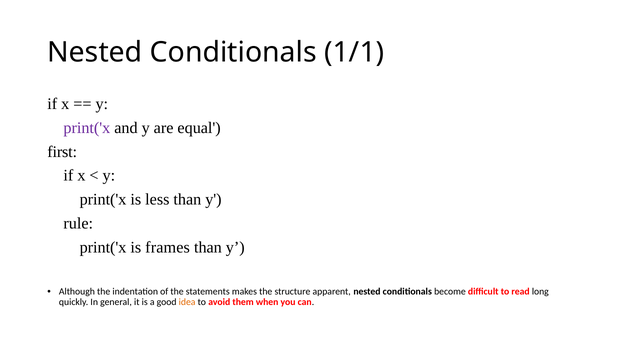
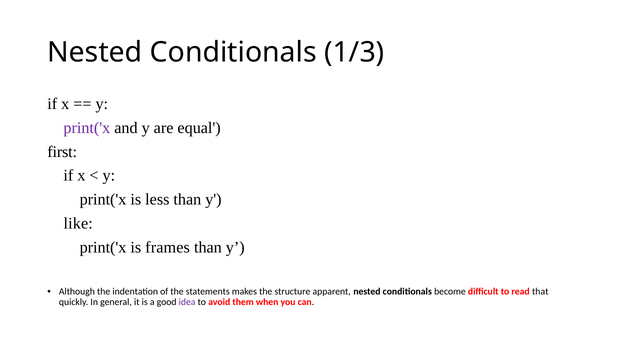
1/1: 1/1 -> 1/3
rule: rule -> like
long: long -> that
idea colour: orange -> purple
